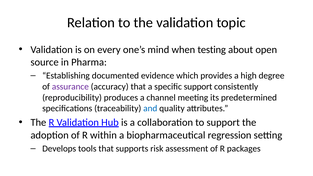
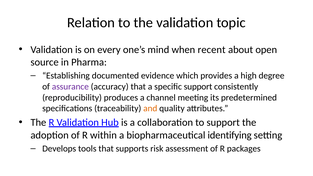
testing: testing -> recent
and colour: blue -> orange
regression: regression -> identifying
